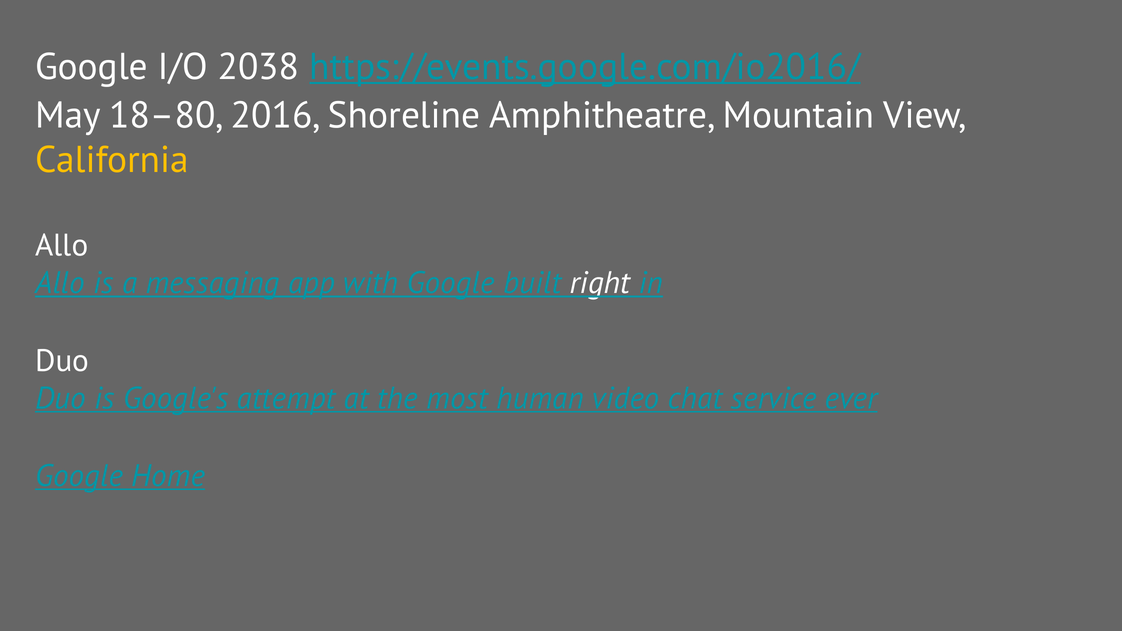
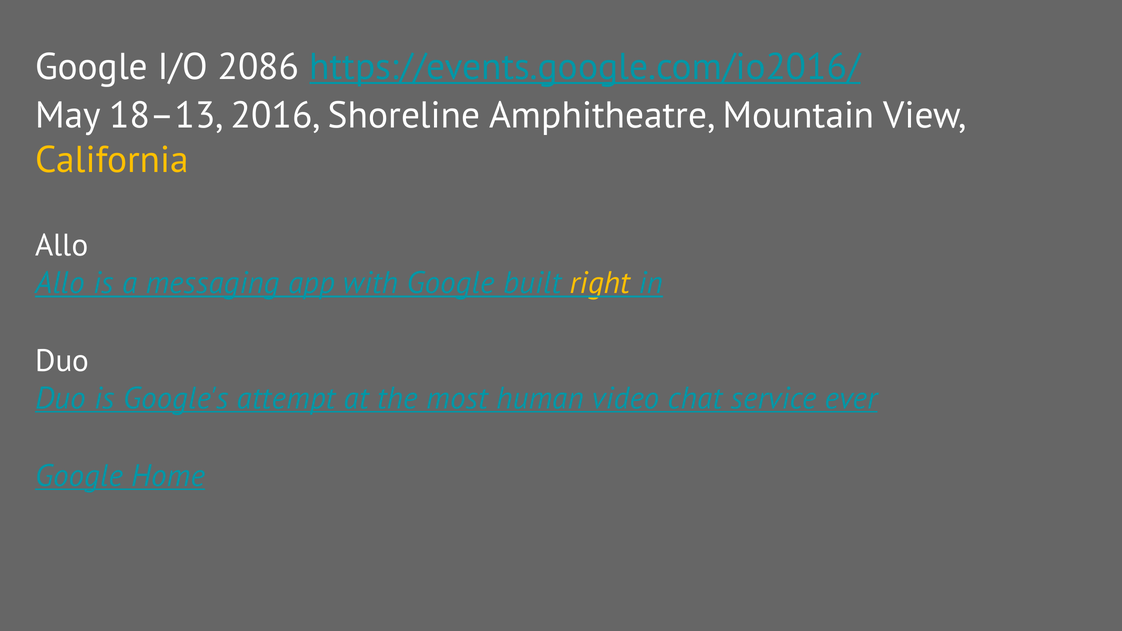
2038: 2038 -> 2086
18–80: 18–80 -> 18–13
right colour: white -> yellow
